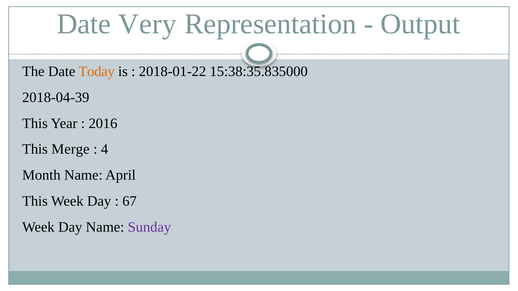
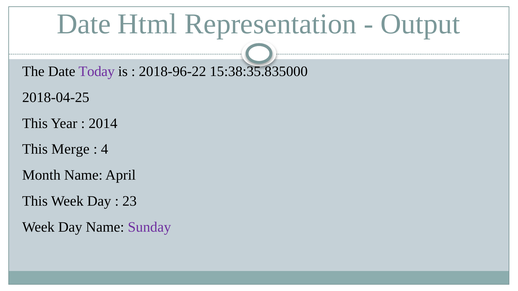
Very: Very -> Html
Today colour: orange -> purple
2018-01-22: 2018-01-22 -> 2018-96-22
2018-04-39: 2018-04-39 -> 2018-04-25
2016: 2016 -> 2014
67: 67 -> 23
